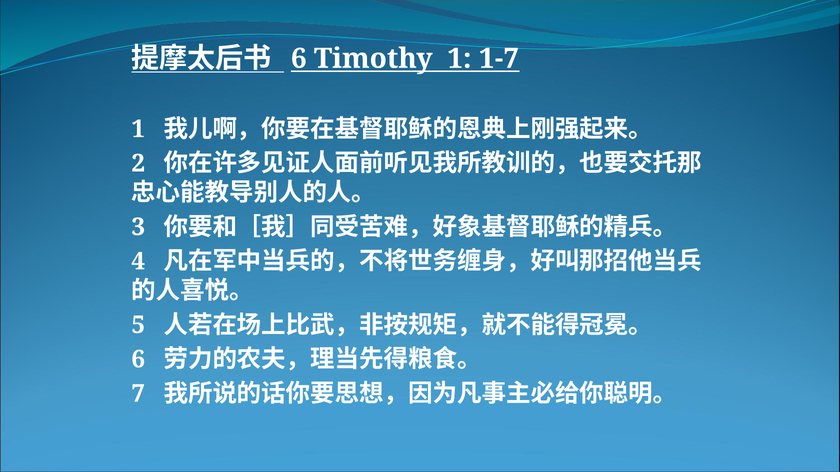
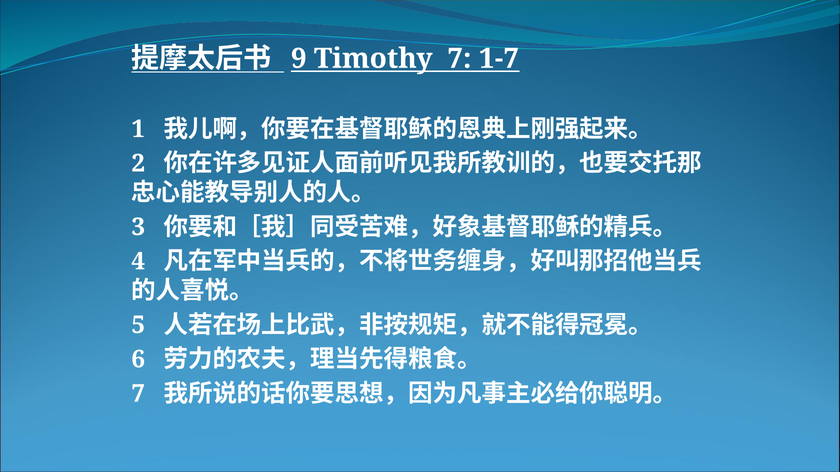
6 at (299, 59): 6 -> 9
Timothy 1: 1 -> 7
